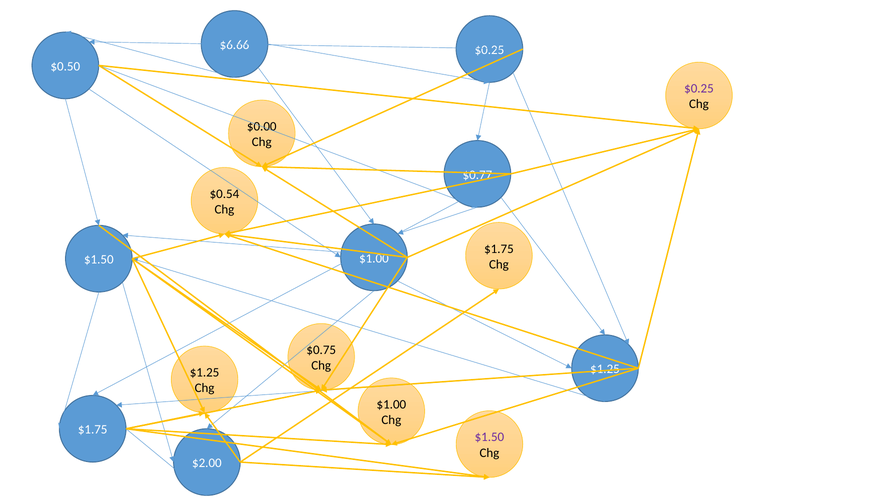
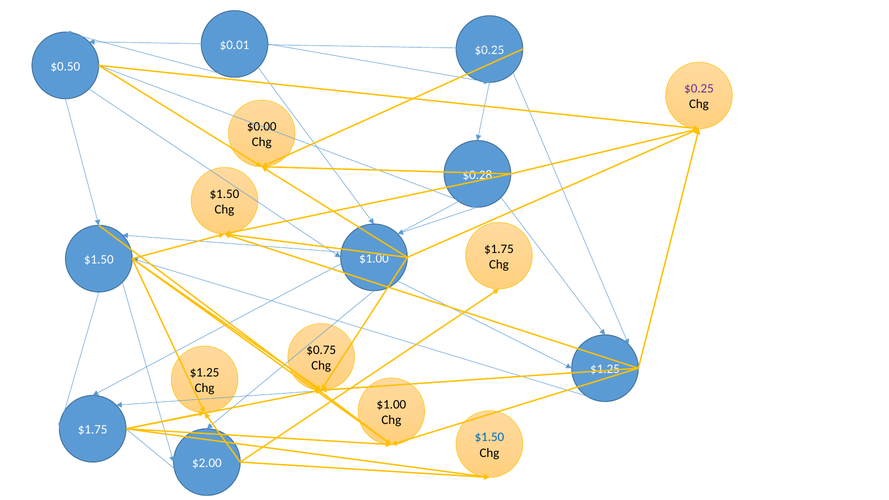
$6.66: $6.66 -> $0.01
$0.77: $0.77 -> $0.28
$0.54 at (224, 194): $0.54 -> $1.50
$1.50 at (489, 437) colour: purple -> blue
